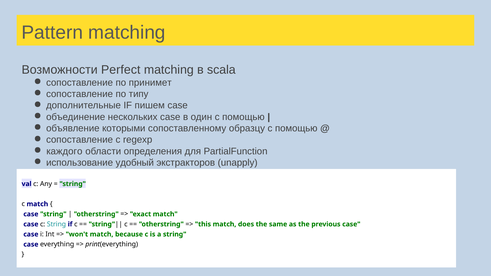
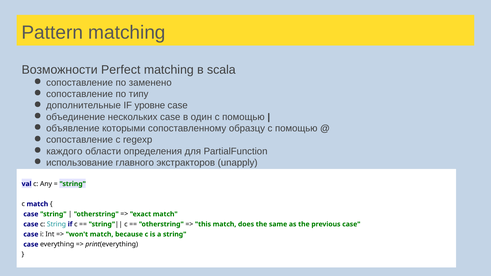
принимет: принимет -> заменено
пишем: пишем -> уровне
удобный: удобный -> главного
